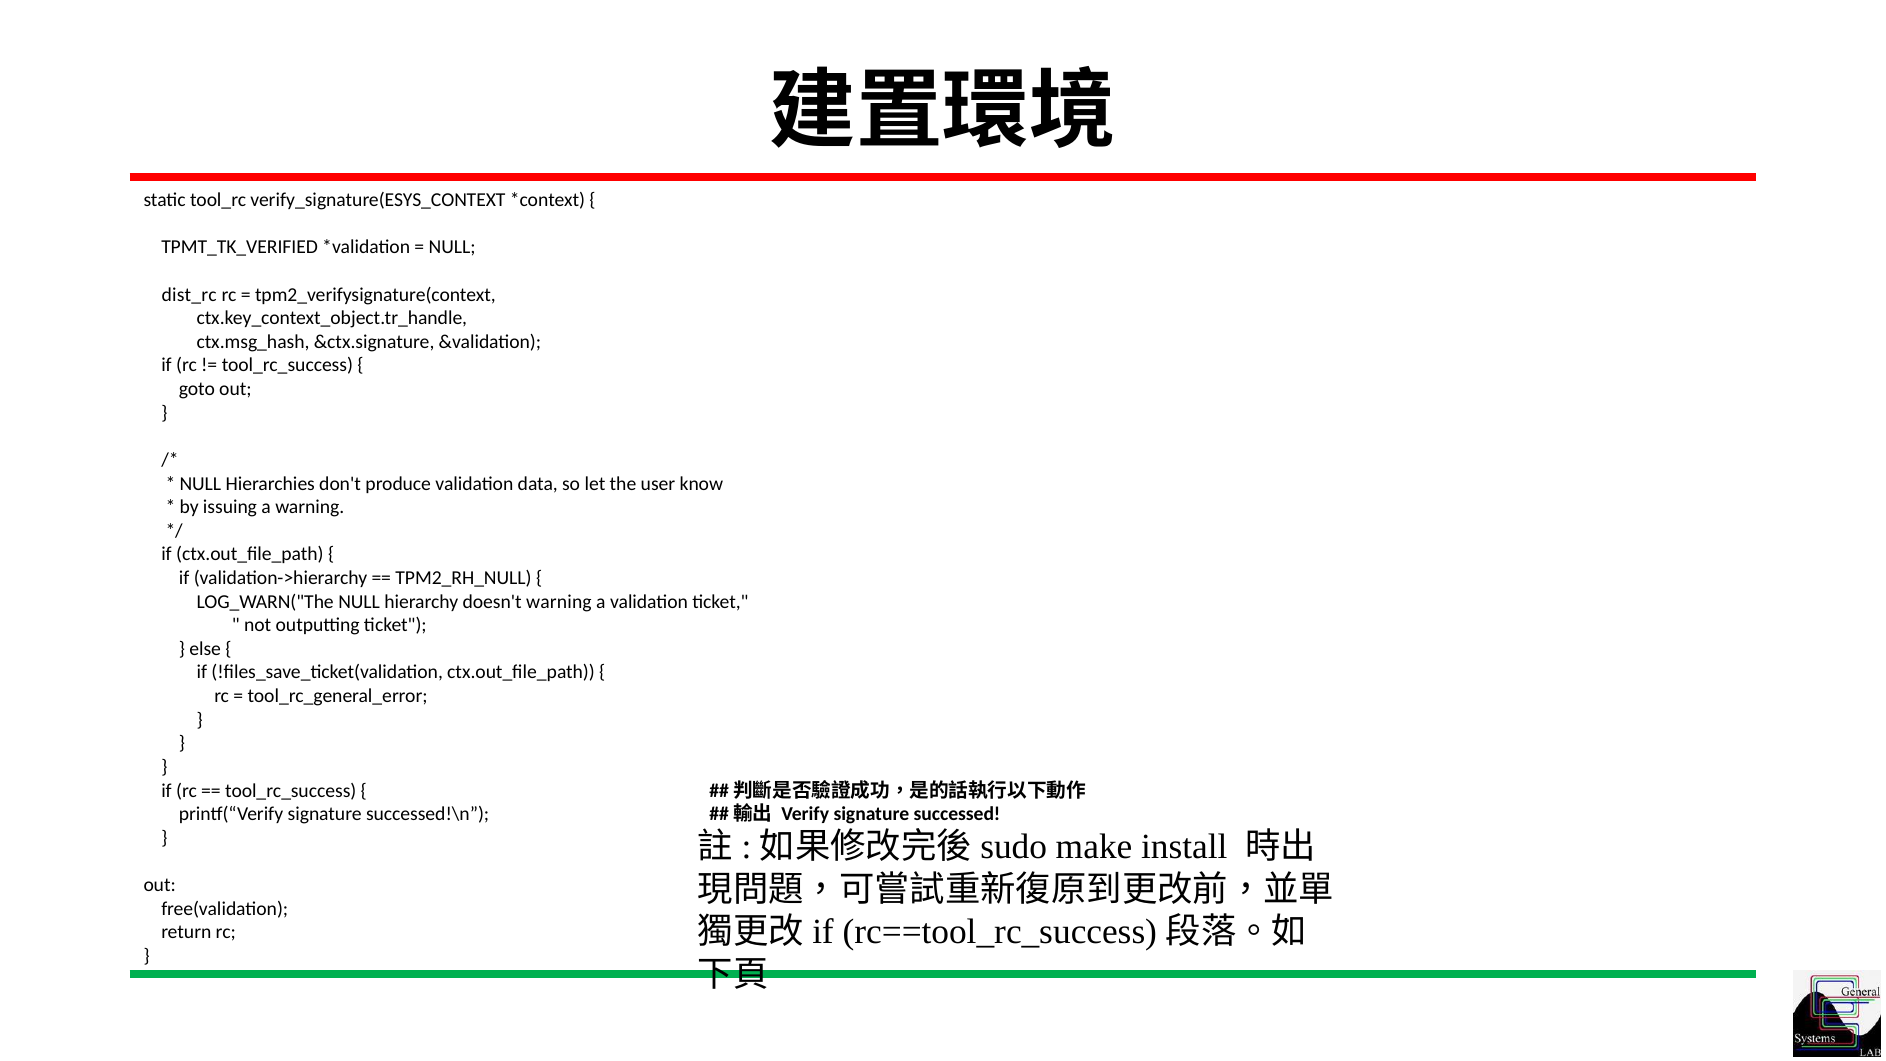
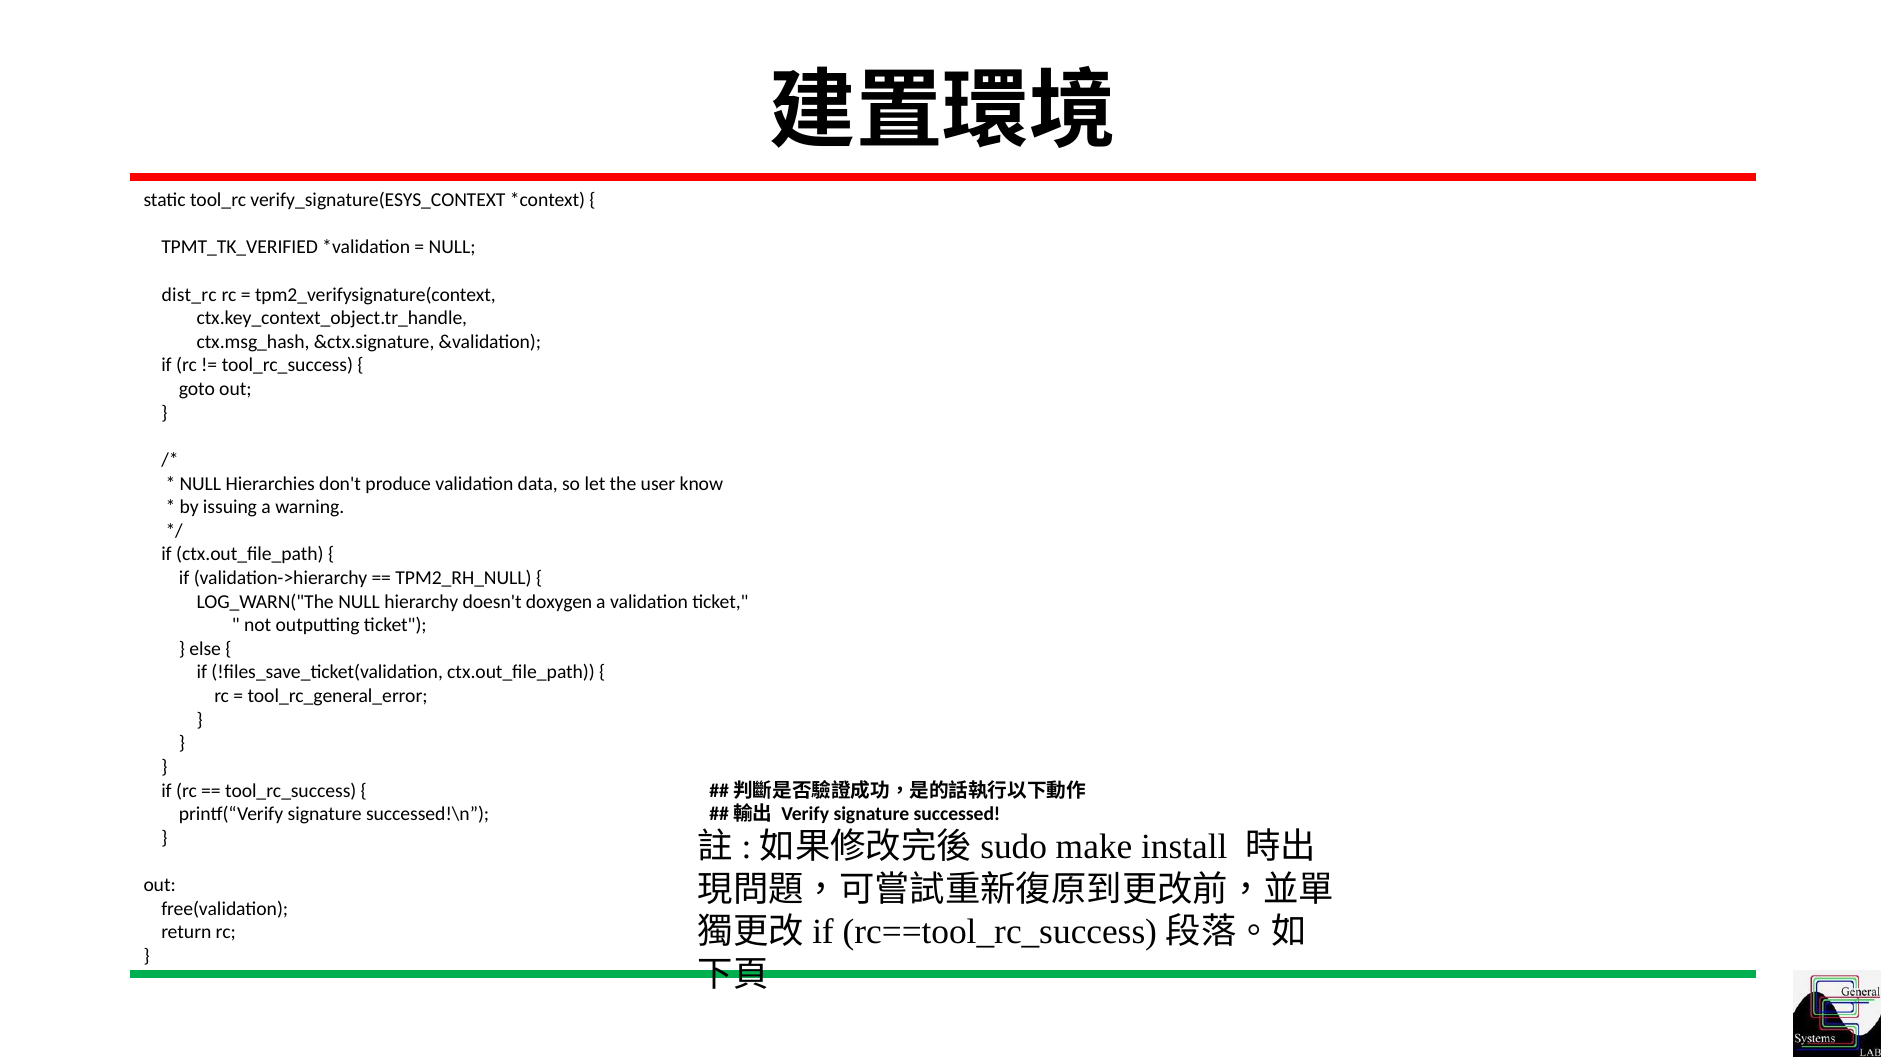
doesn't warning: warning -> doxygen
